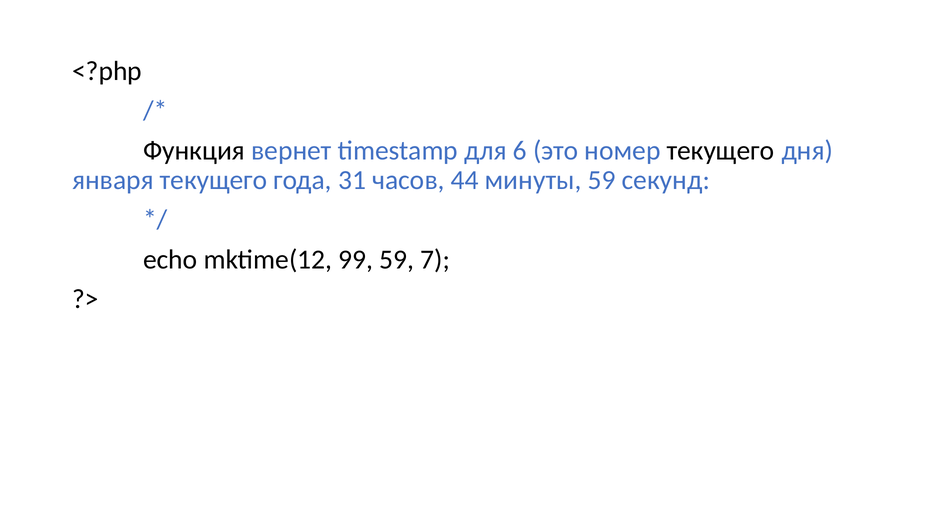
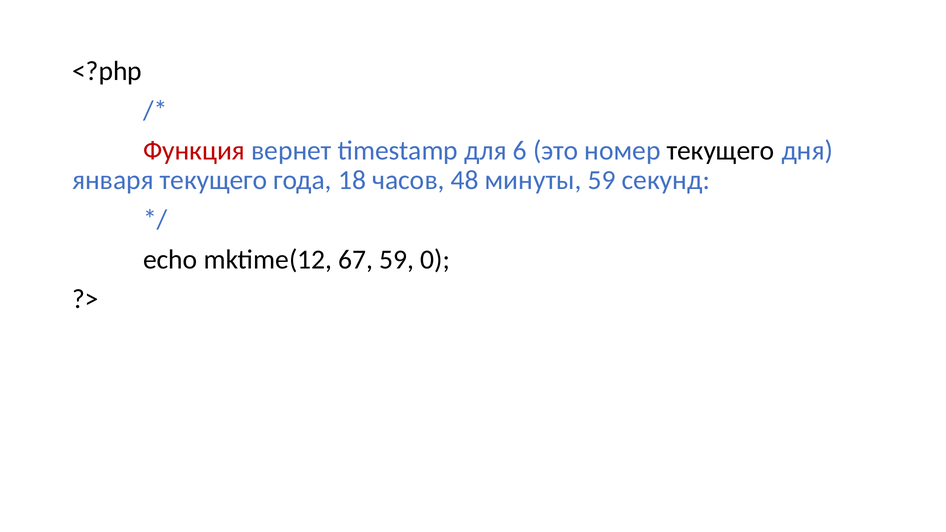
Функция colour: black -> red
31: 31 -> 18
44: 44 -> 48
99: 99 -> 67
7: 7 -> 0
